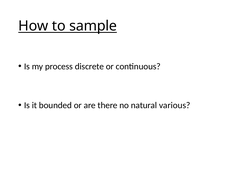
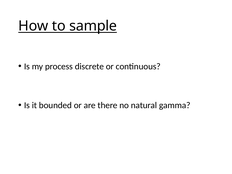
various: various -> gamma
